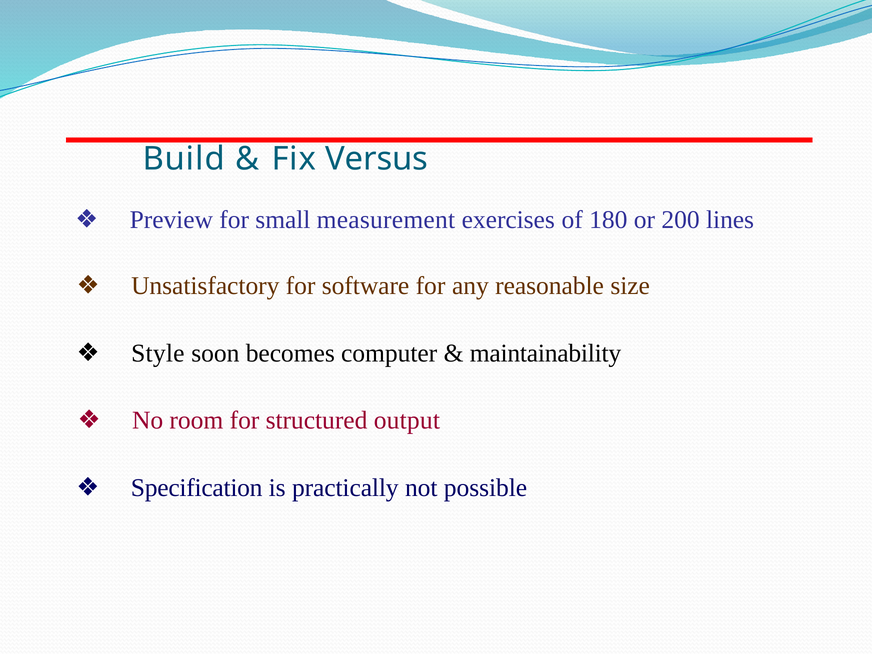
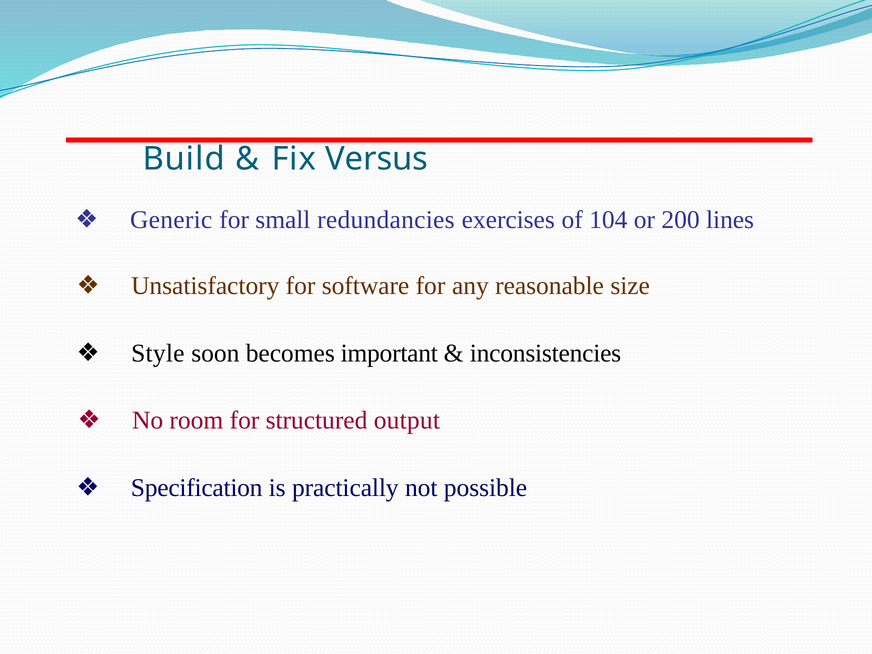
Preview: Preview -> Generic
measurement: measurement -> redundancies
180: 180 -> 104
computer: computer -> important
maintainability: maintainability -> inconsistencies
